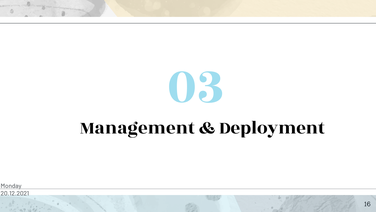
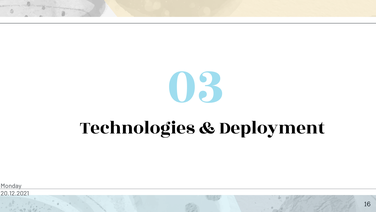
Management: Management -> Technologies
